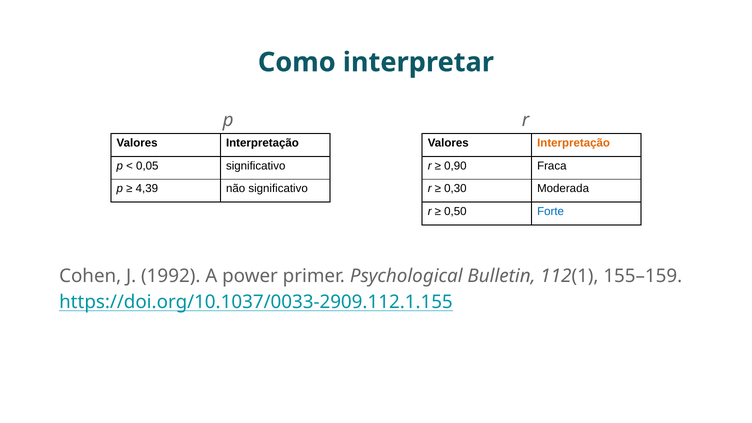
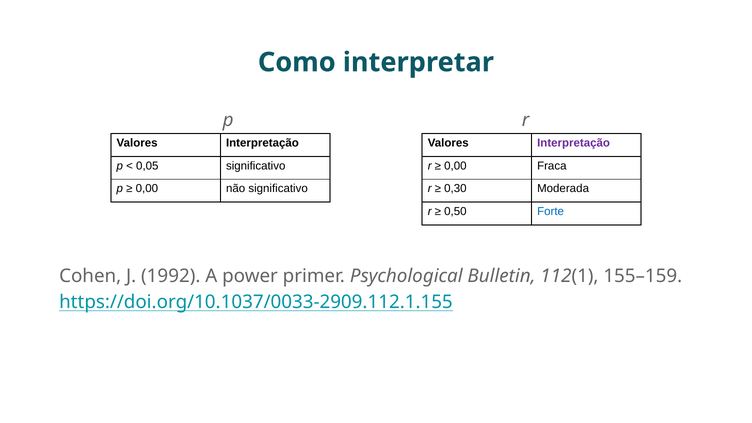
Interpretação at (574, 143) colour: orange -> purple
0,90 at (455, 166): 0,90 -> 0,00
4,39 at (147, 189): 4,39 -> 0,00
